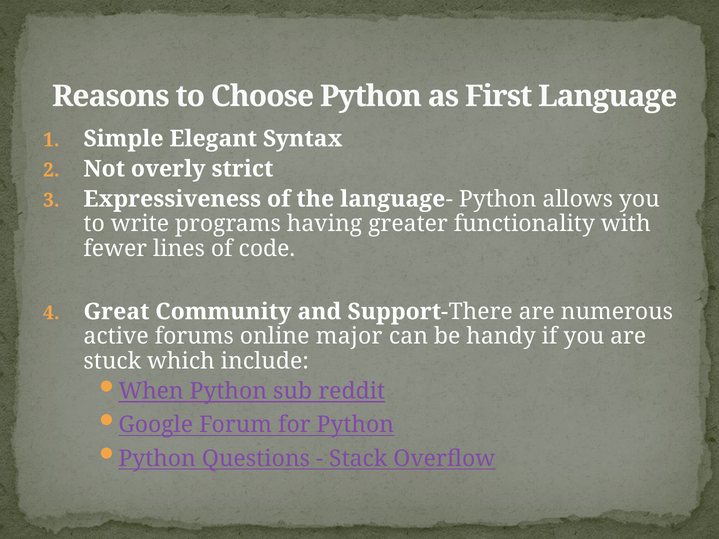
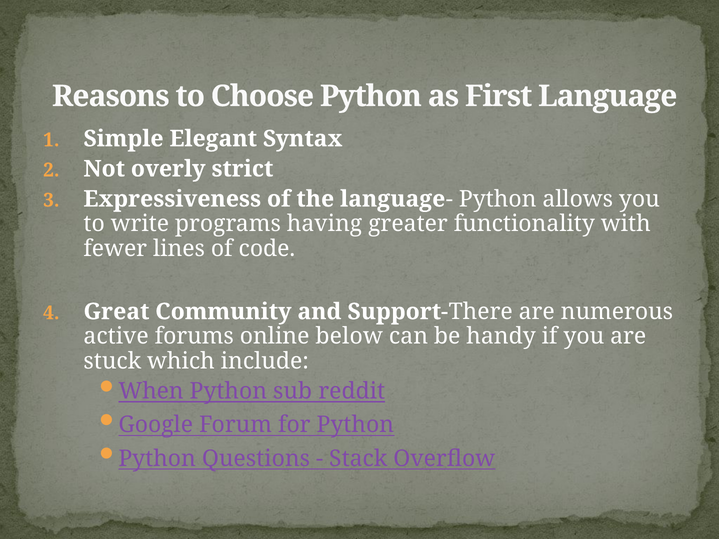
major: major -> below
